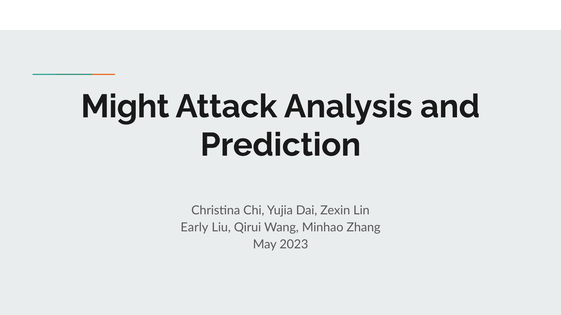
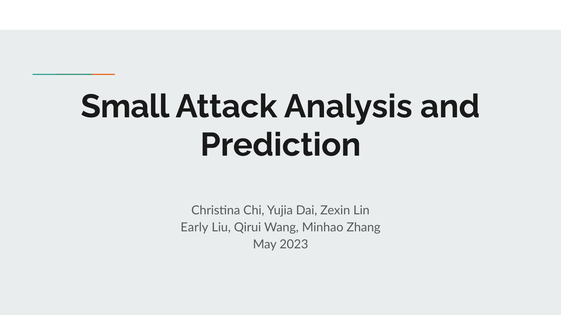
Might: Might -> Small
